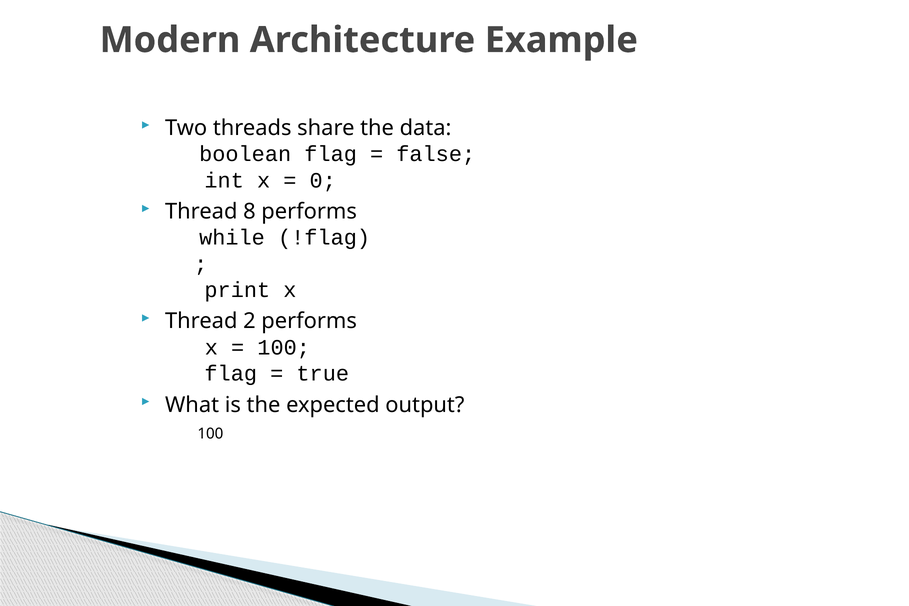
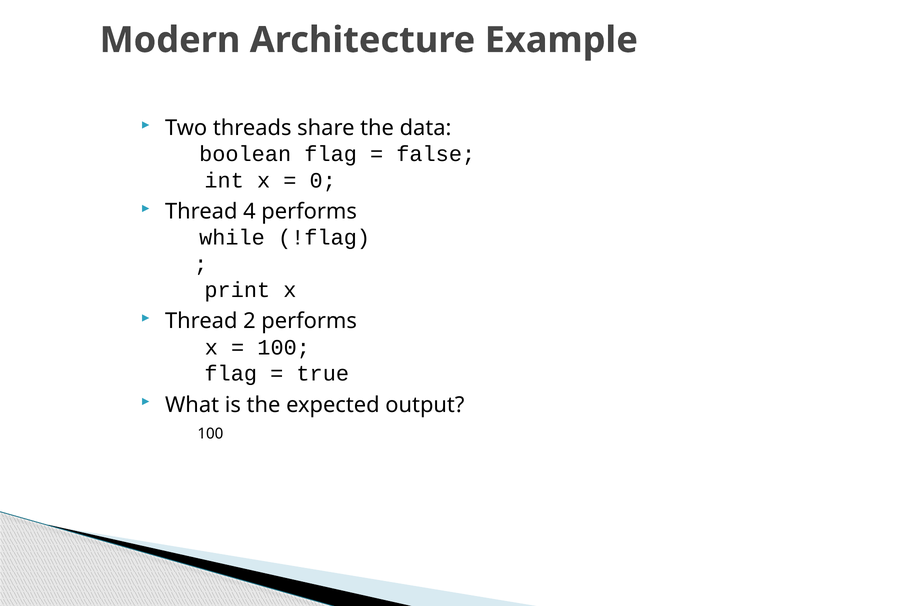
8: 8 -> 4
